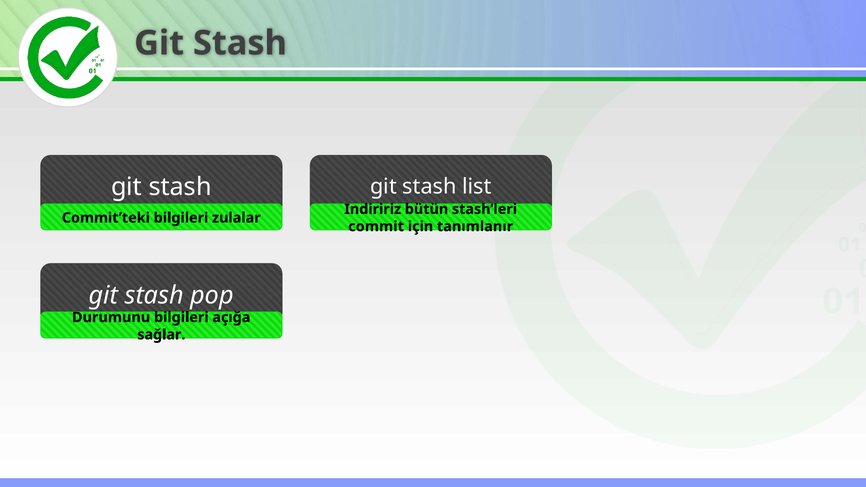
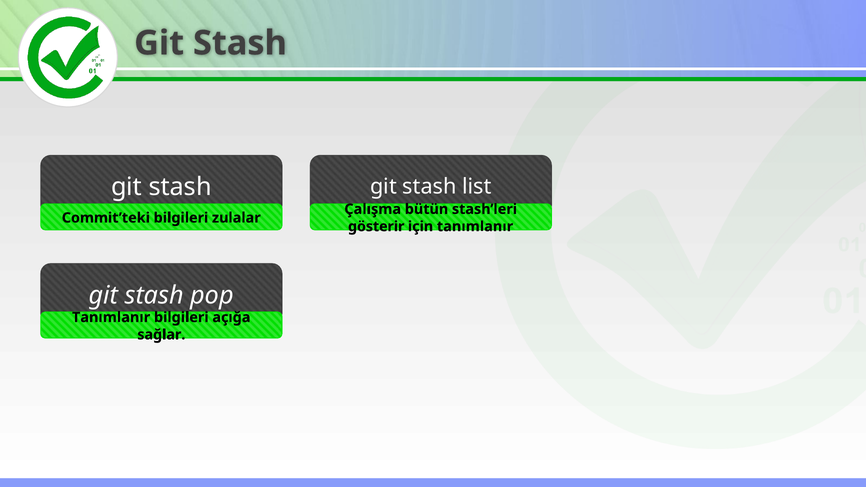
Indiririz: Indiririz -> Çalışma
commit: commit -> gösterir
Durumunu at (111, 317): Durumunu -> Tanımlanır
